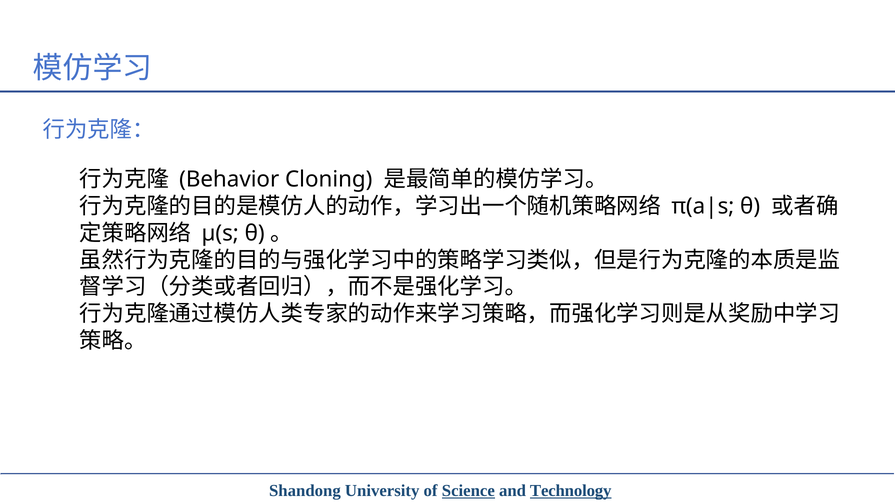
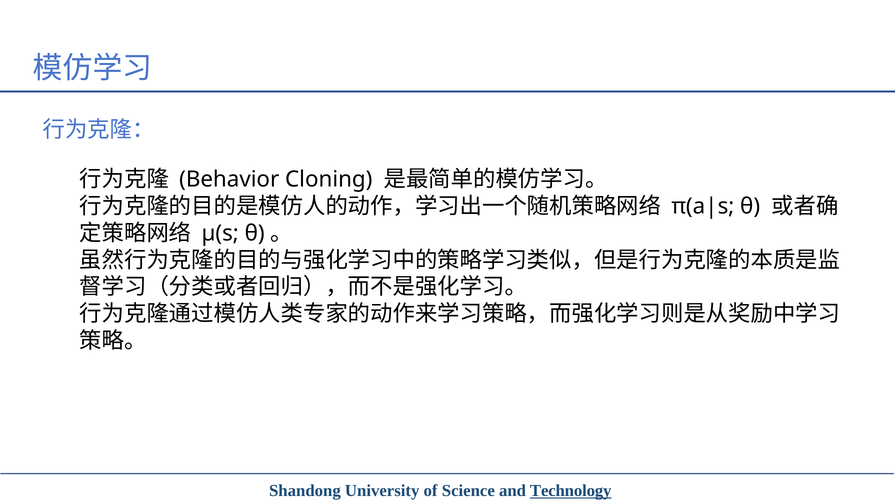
Science underline: present -> none
